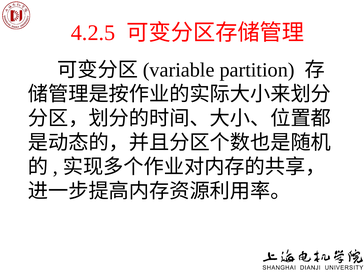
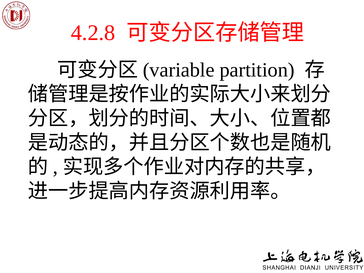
4.2.5: 4.2.5 -> 4.2.8
